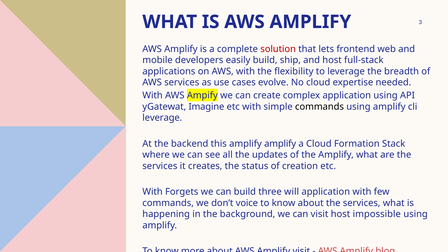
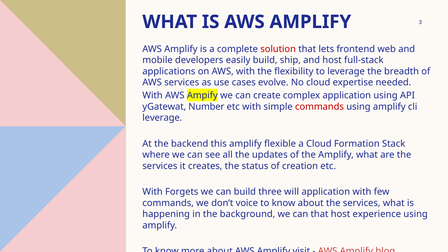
Imagine: Imagine -> Number
commands at (319, 107) colour: black -> red
amplify amplify: amplify -> flexible
can visit: visit -> that
impossible: impossible -> experience
